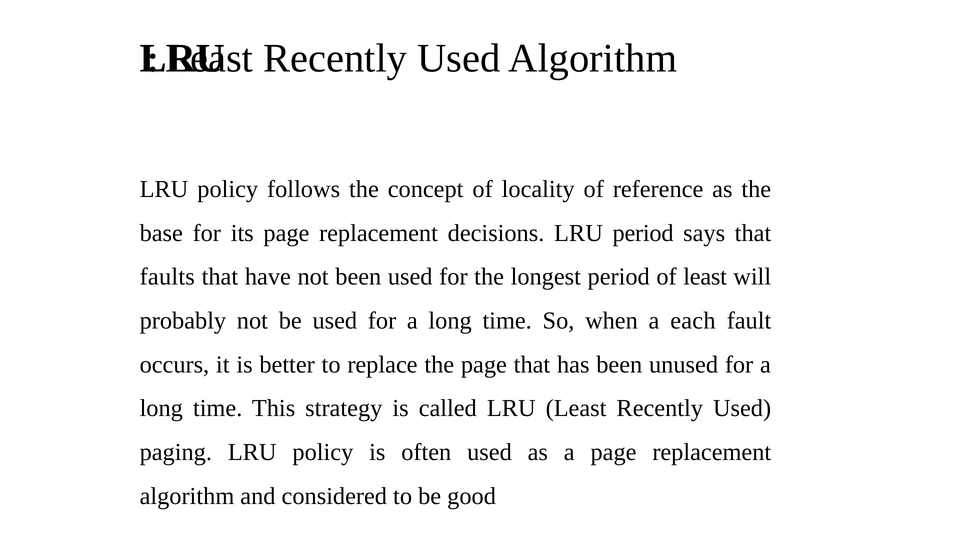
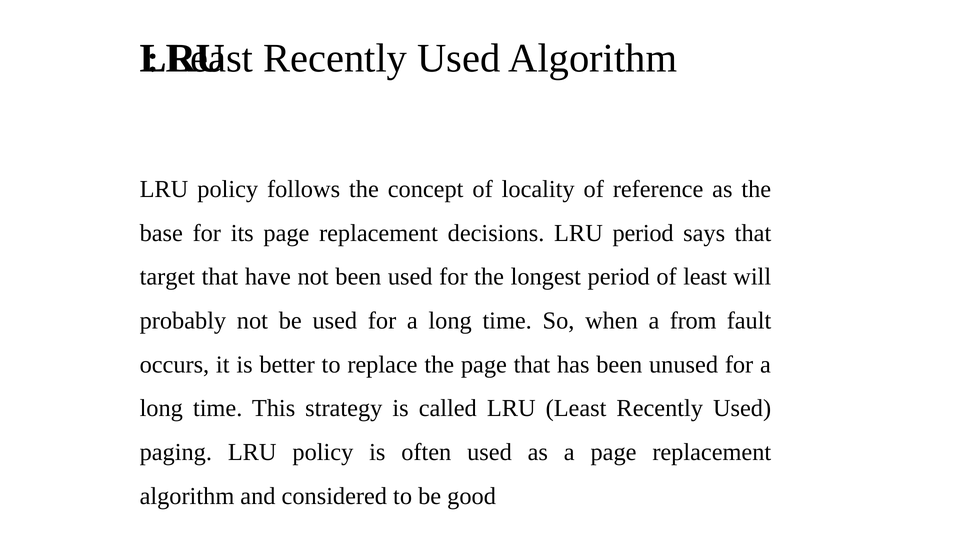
faults: faults -> target
each: each -> from
